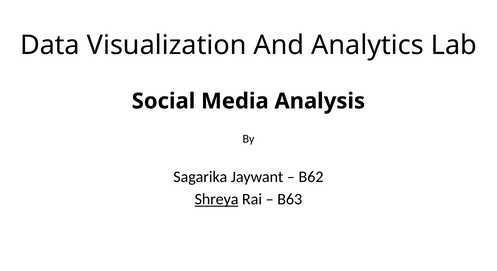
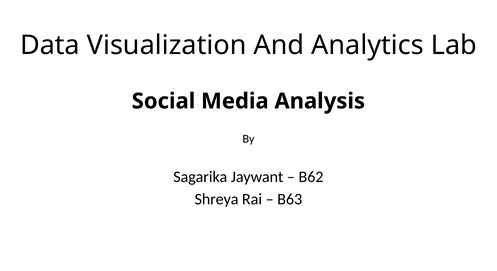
Shreya underline: present -> none
